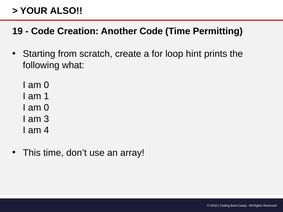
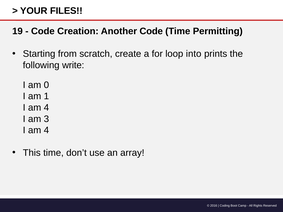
ALSO: ALSO -> FILES
hint: hint -> into
what: what -> write
0 at (46, 108): 0 -> 4
